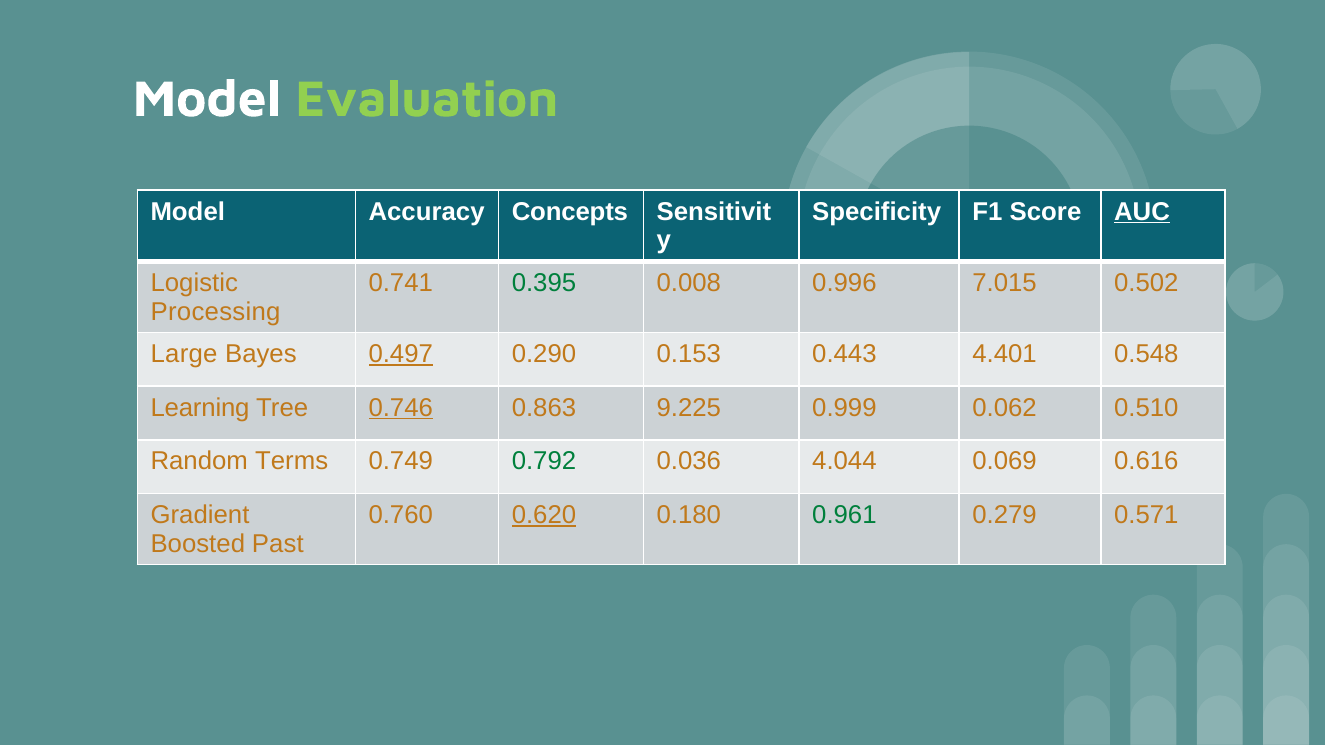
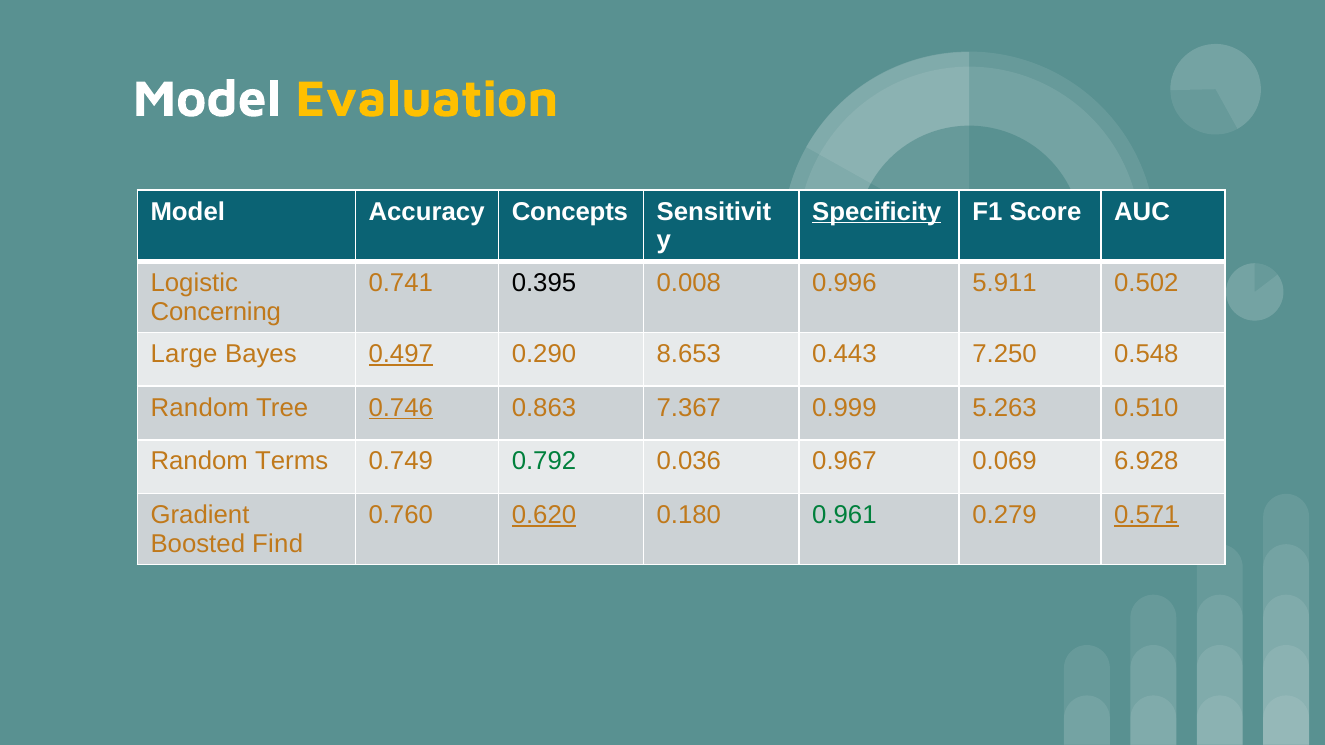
Evaluation colour: light green -> yellow
Specificity underline: none -> present
AUC underline: present -> none
0.395 colour: green -> black
7.015: 7.015 -> 5.911
Processing: Processing -> Concerning
0.153: 0.153 -> 8.653
4.401: 4.401 -> 7.250
Learning at (200, 408): Learning -> Random
9.225: 9.225 -> 7.367
0.062: 0.062 -> 5.263
4.044: 4.044 -> 0.967
0.616: 0.616 -> 6.928
0.571 underline: none -> present
Past: Past -> Find
